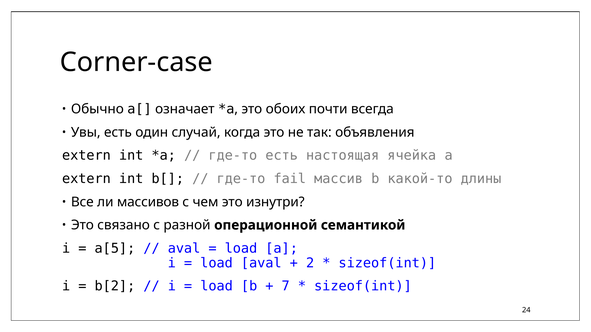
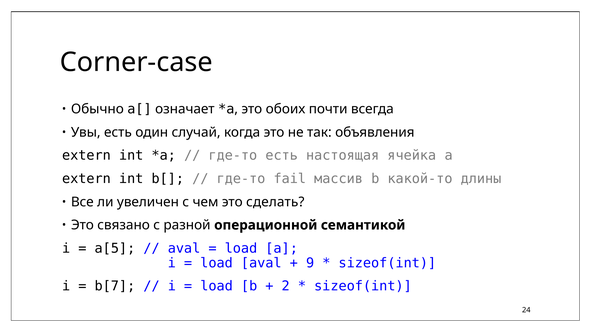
массивов: массивов -> увеличен
изнутри: изнутри -> сделать
2: 2 -> 9
b[2: b[2 -> b[7
7: 7 -> 2
